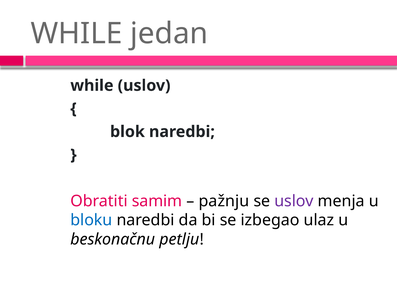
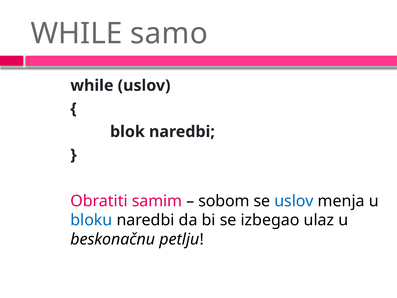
jedan: jedan -> samo
pažnju: pažnju -> sobom
uslov at (294, 201) colour: purple -> blue
